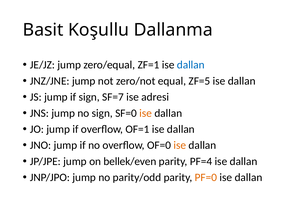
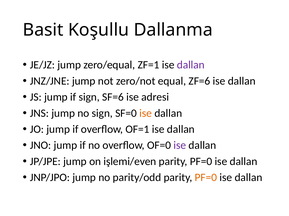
dallan at (191, 65) colour: blue -> purple
ZF=5: ZF=5 -> ZF=6
SF=7: SF=7 -> SF=6
ise at (180, 146) colour: orange -> purple
bellek/even: bellek/even -> işlemi/even
PF=4 at (201, 162): PF=4 -> PF=0
